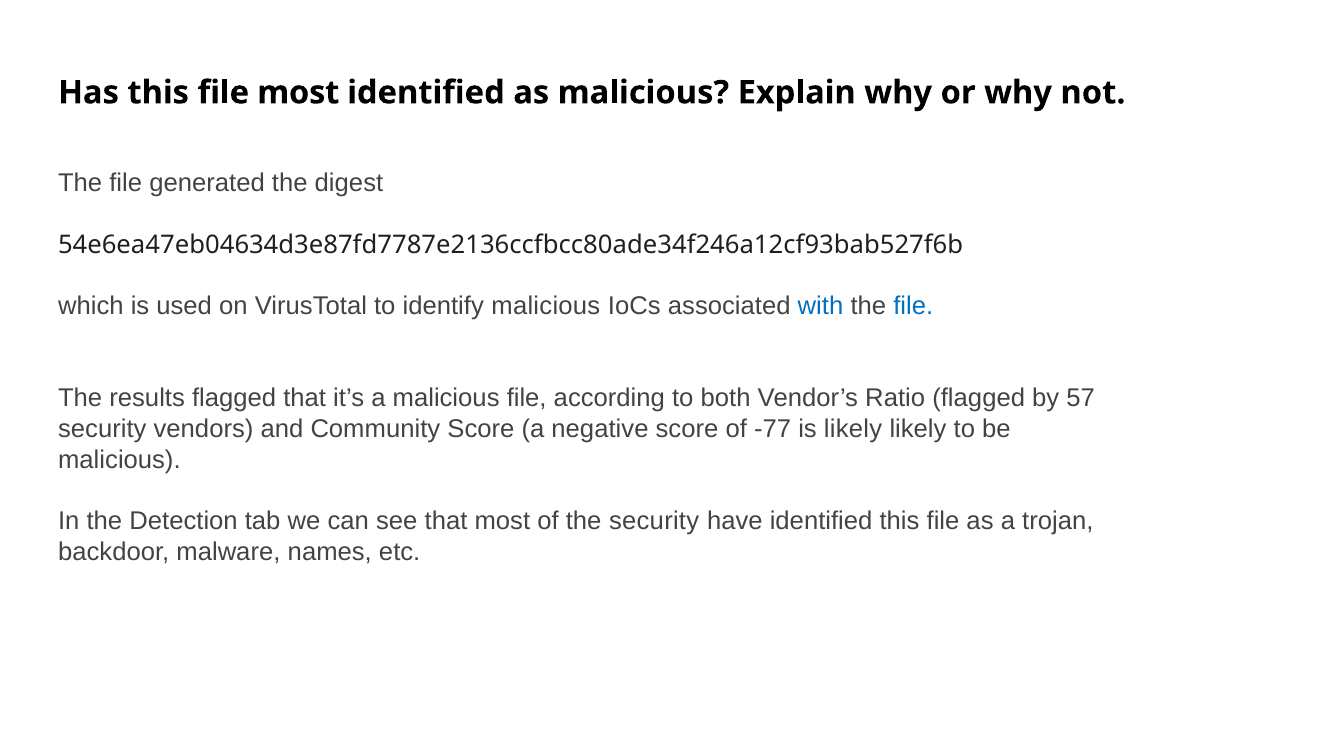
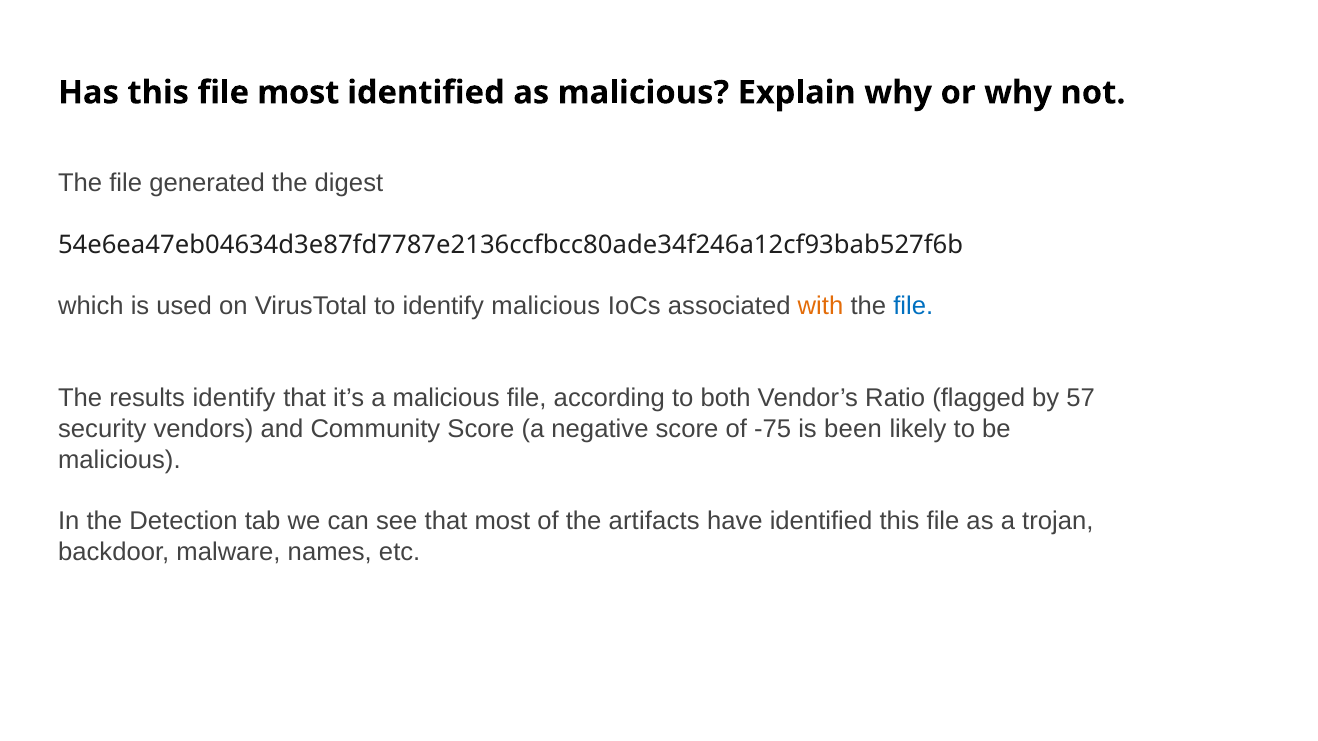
with colour: blue -> orange
results flagged: flagged -> identify
-77: -77 -> -75
is likely: likely -> been
the security: security -> artifacts
